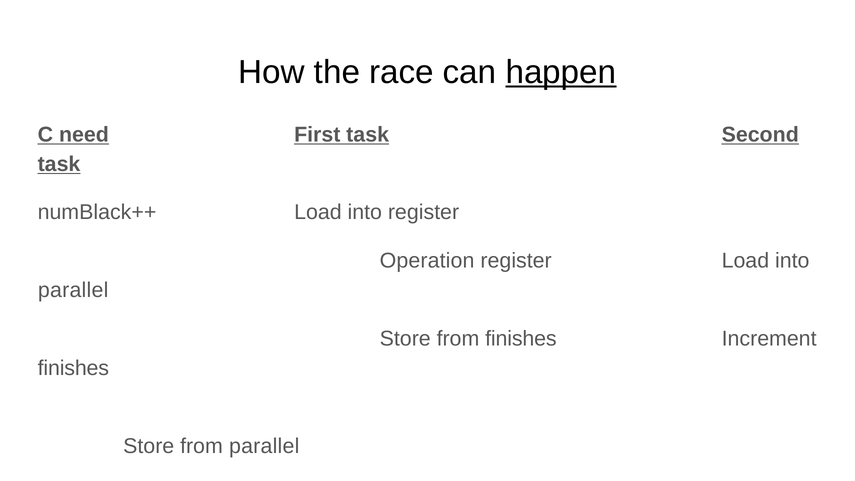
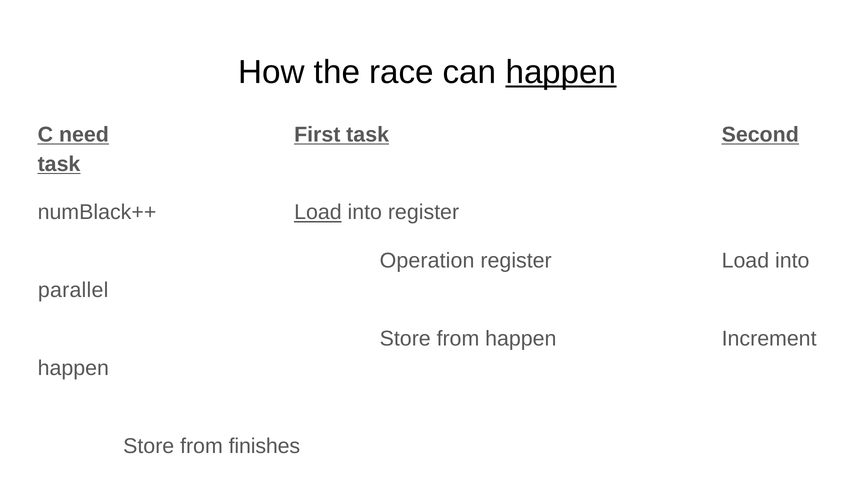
Load at (318, 212) underline: none -> present
from finishes: finishes -> happen
finishes at (73, 368): finishes -> happen
from parallel: parallel -> finishes
